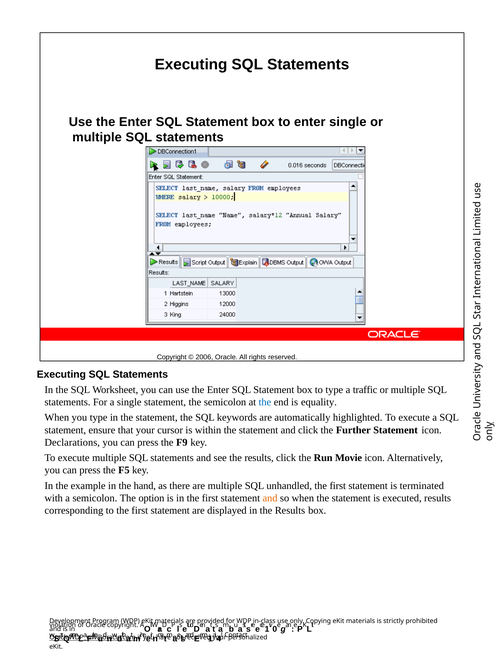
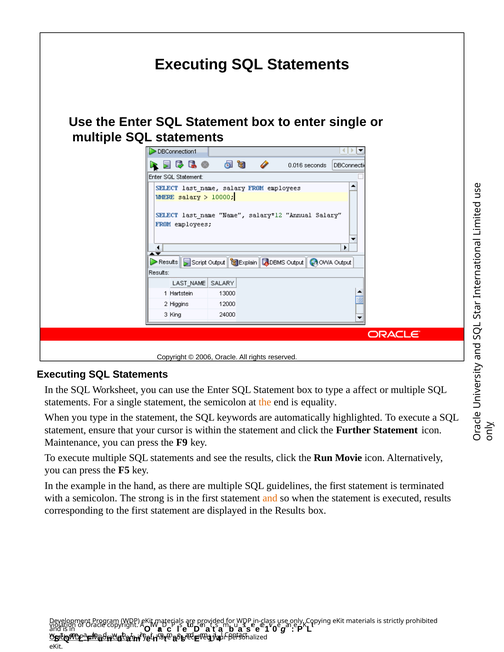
traffic: traffic -> affect
the at (265, 402) colour: blue -> orange
Declarations: Declarations -> Maintenance
unhandled: unhandled -> guidelines
option: option -> strong
